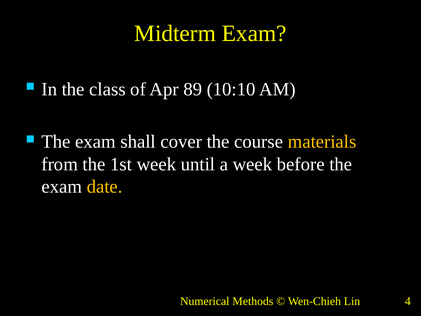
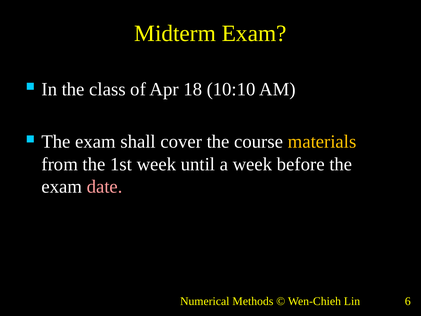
89: 89 -> 18
date colour: yellow -> pink
4: 4 -> 6
